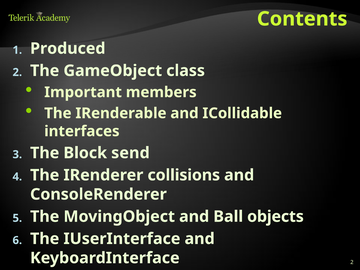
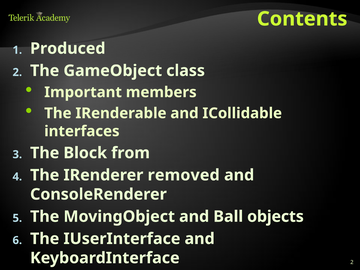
send: send -> from
collisions: collisions -> removed
